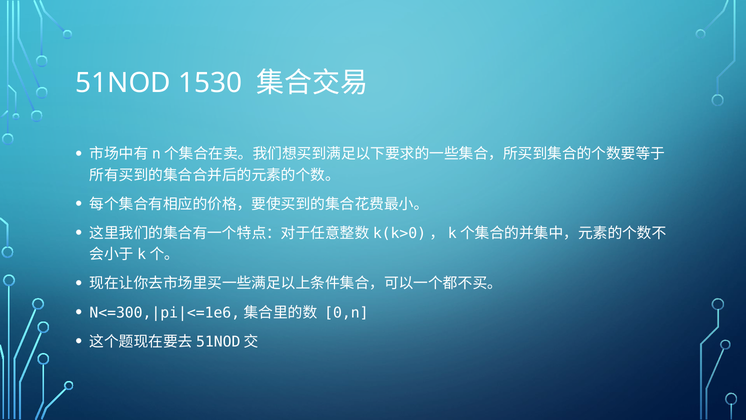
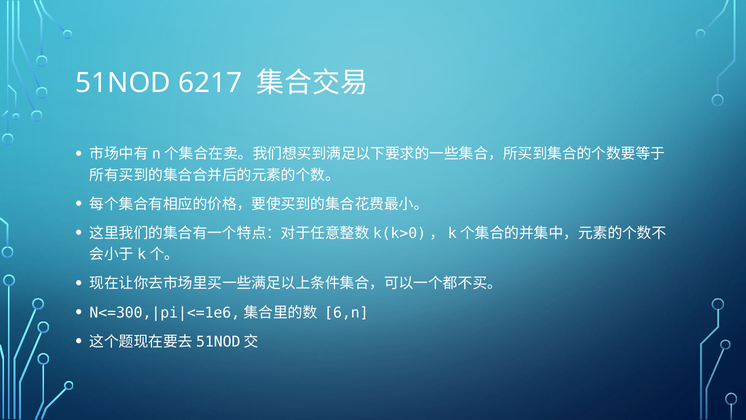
1530: 1530 -> 6217
0,n: 0,n -> 6,n
